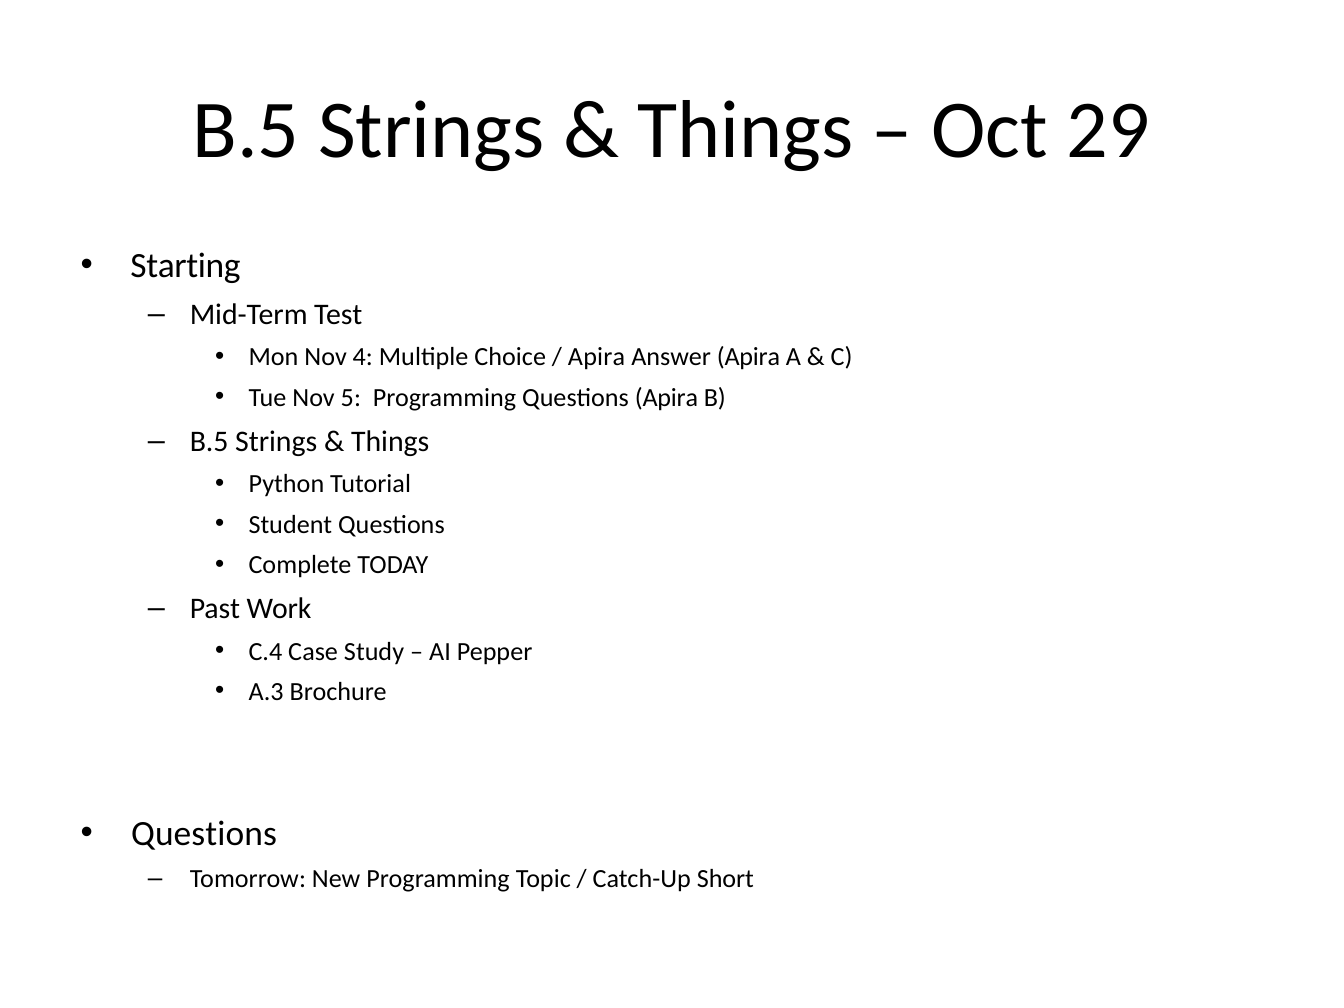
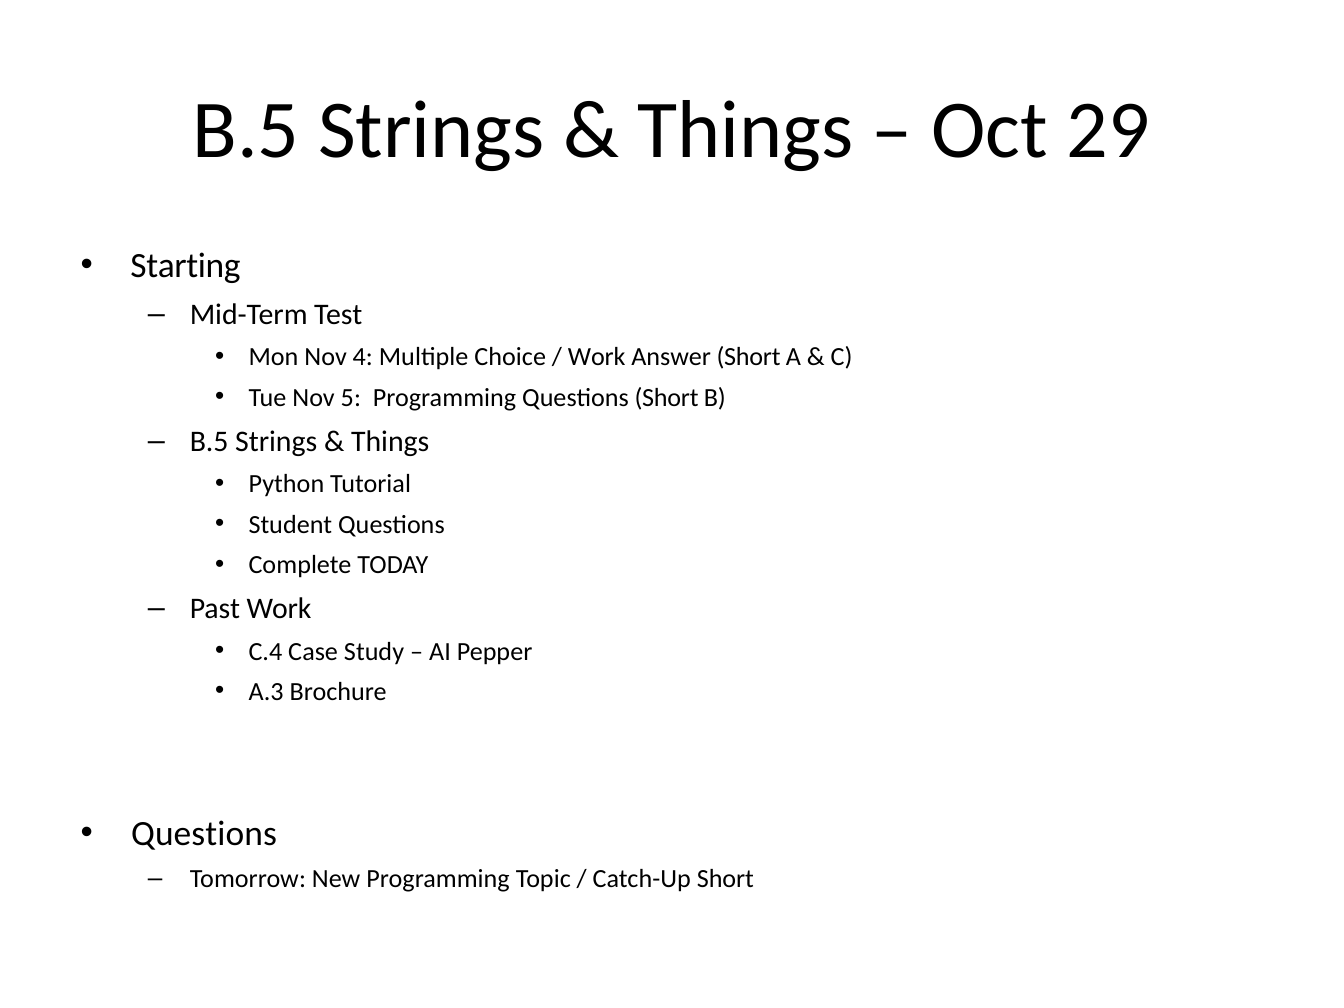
Apira at (597, 357): Apira -> Work
Answer Apira: Apira -> Short
Questions Apira: Apira -> Short
